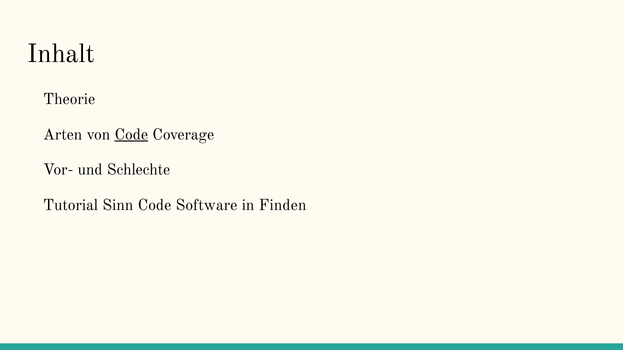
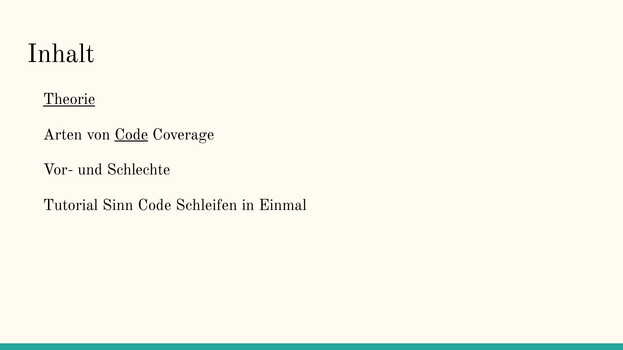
Theorie underline: none -> present
Software: Software -> Schleifen
Finden: Finden -> Einmal
